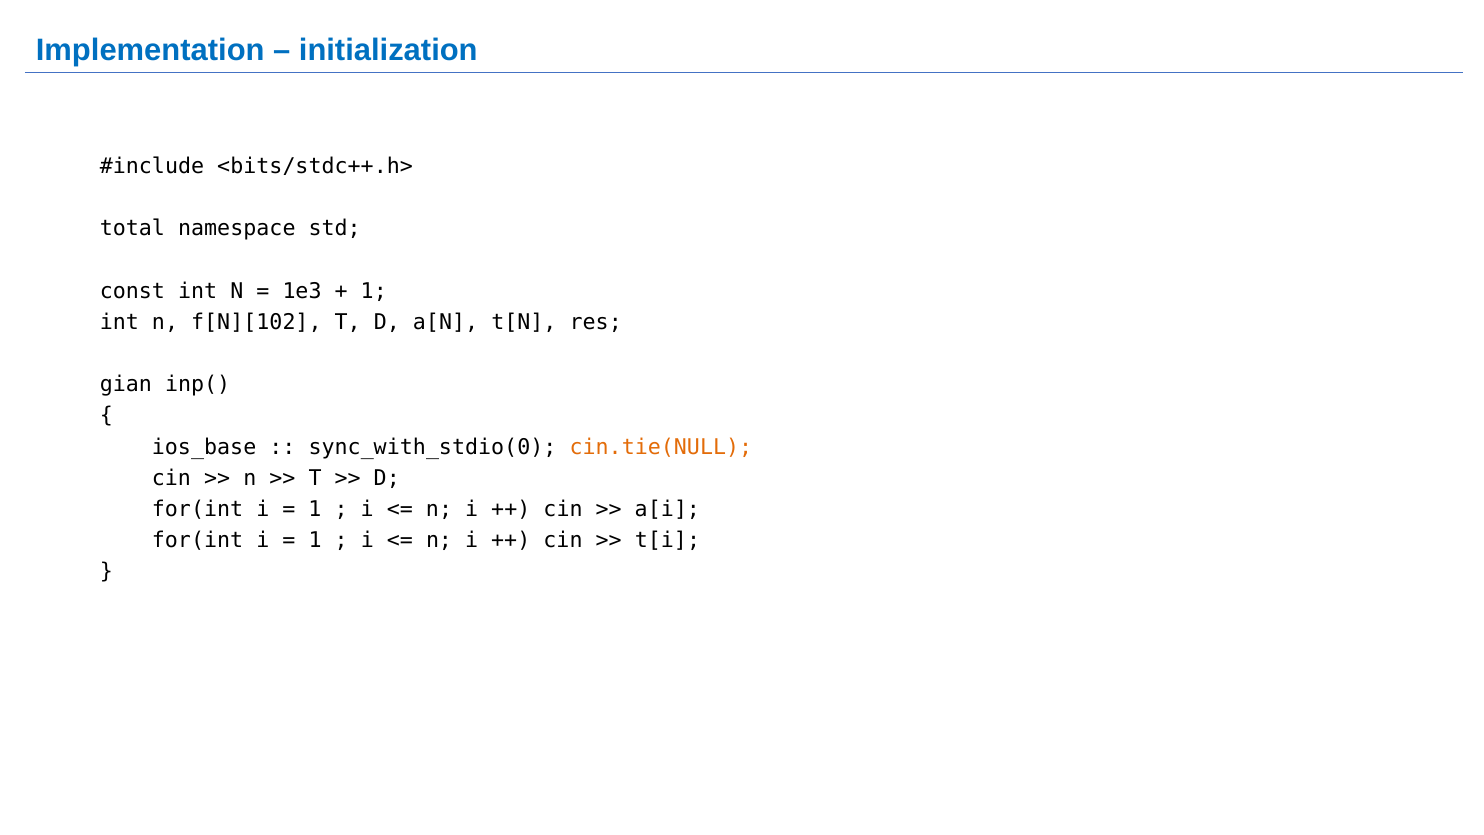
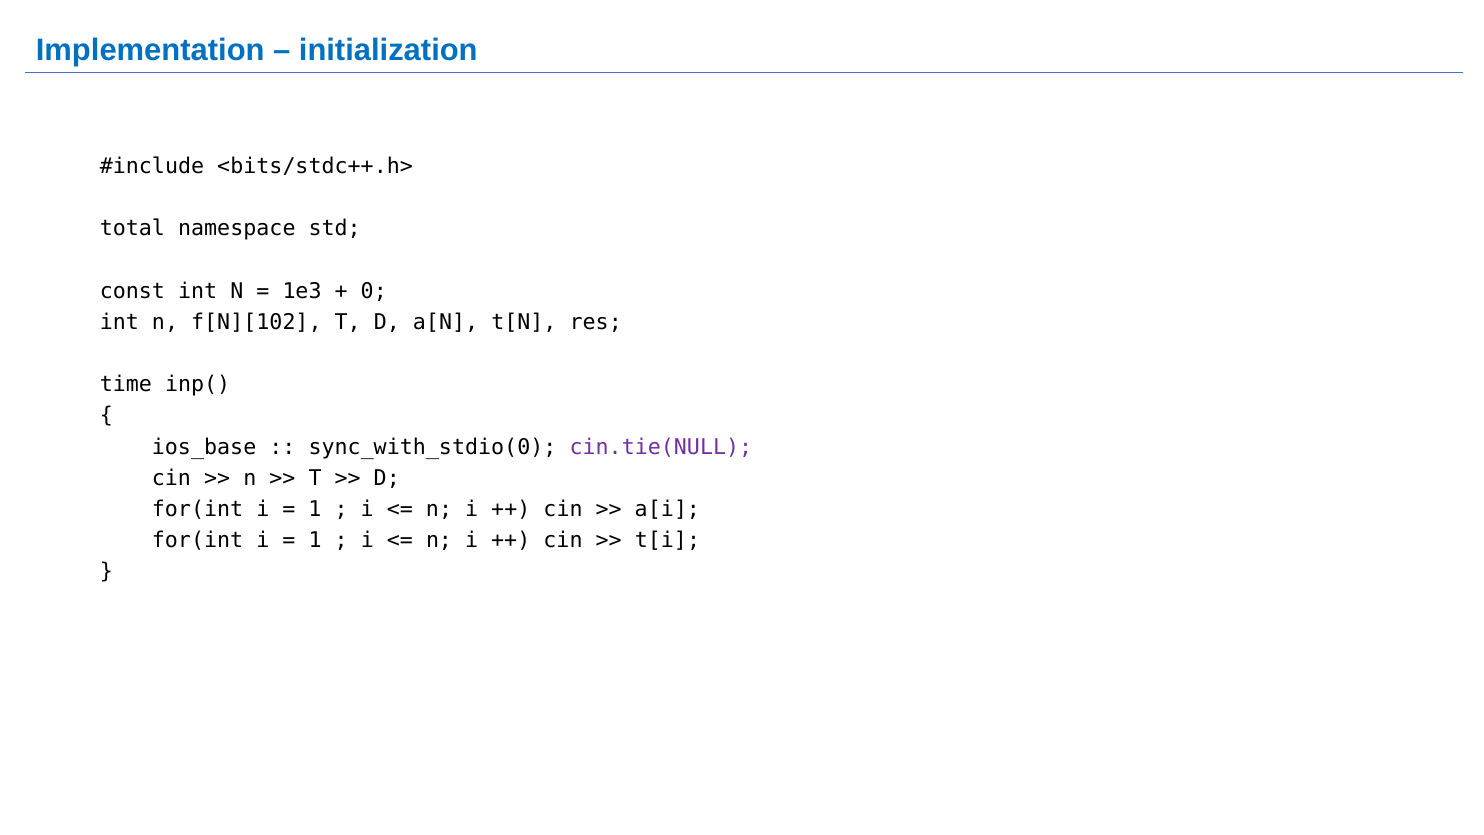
1 at (374, 291): 1 -> 0
gian: gian -> time
cin.tie(NULL colour: orange -> purple
